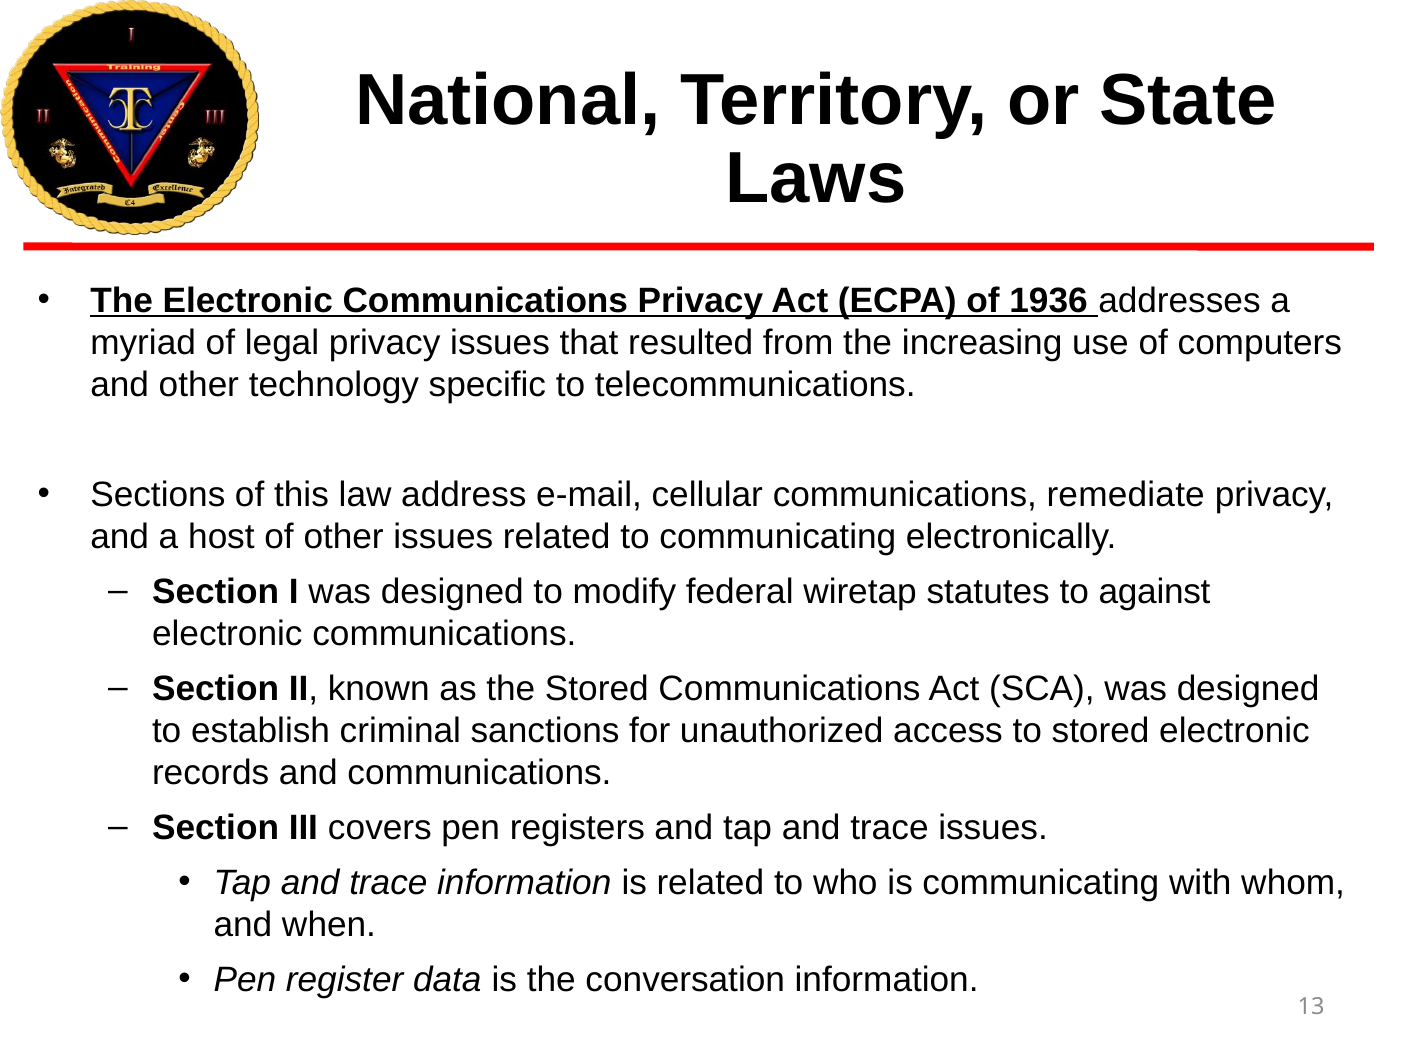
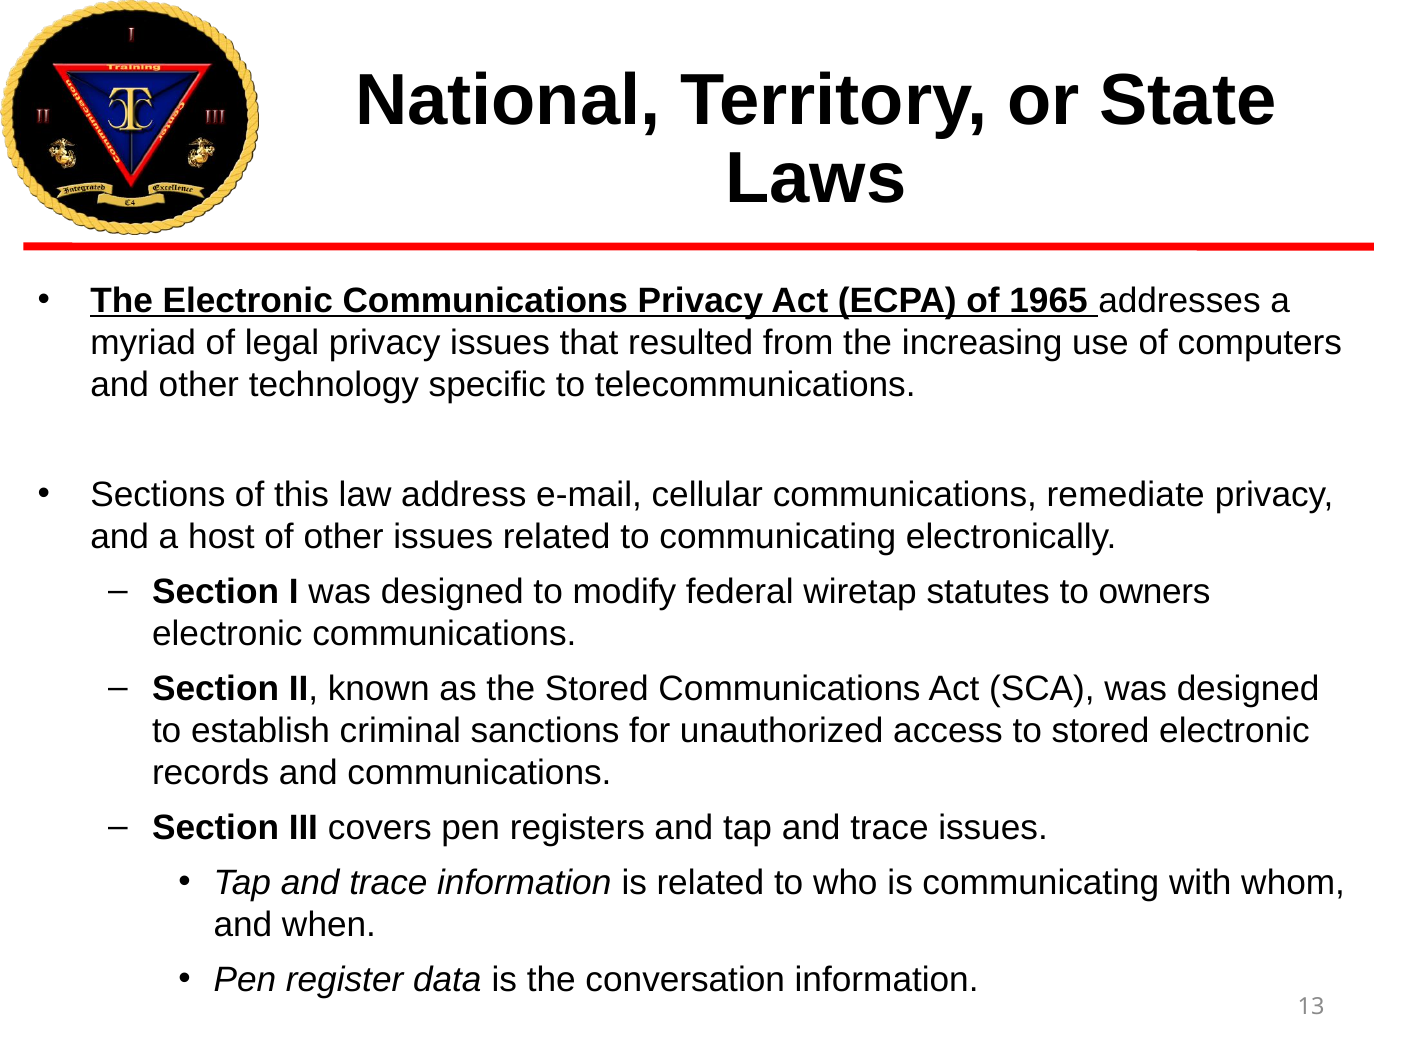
1936: 1936 -> 1965
against: against -> owners
